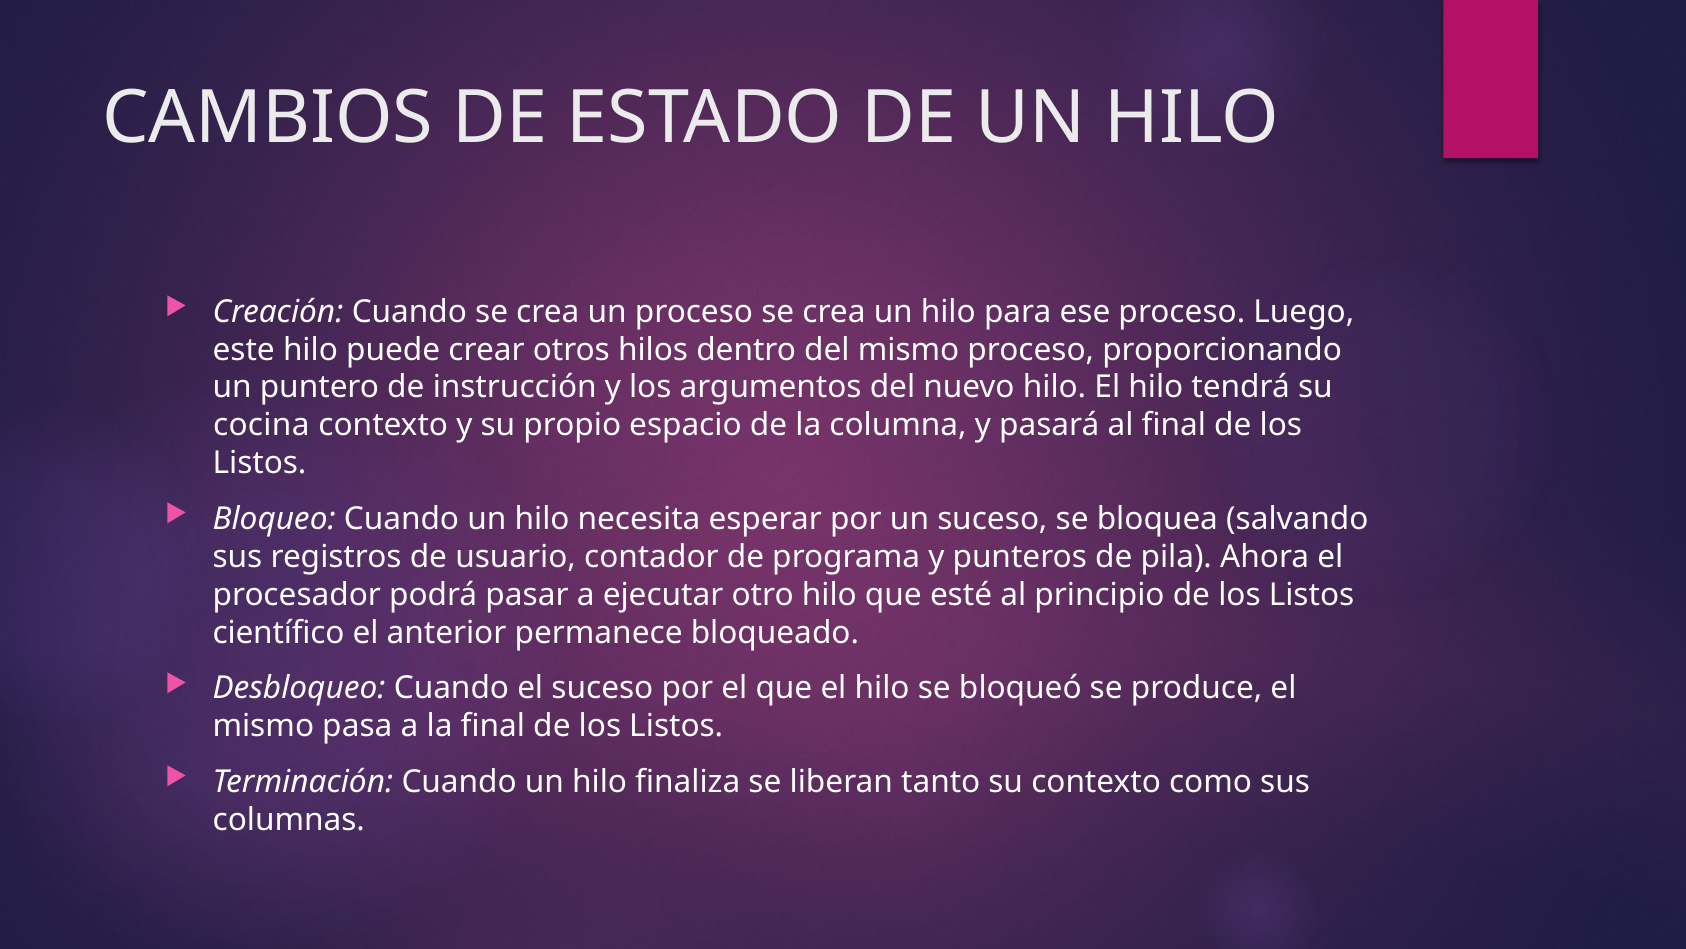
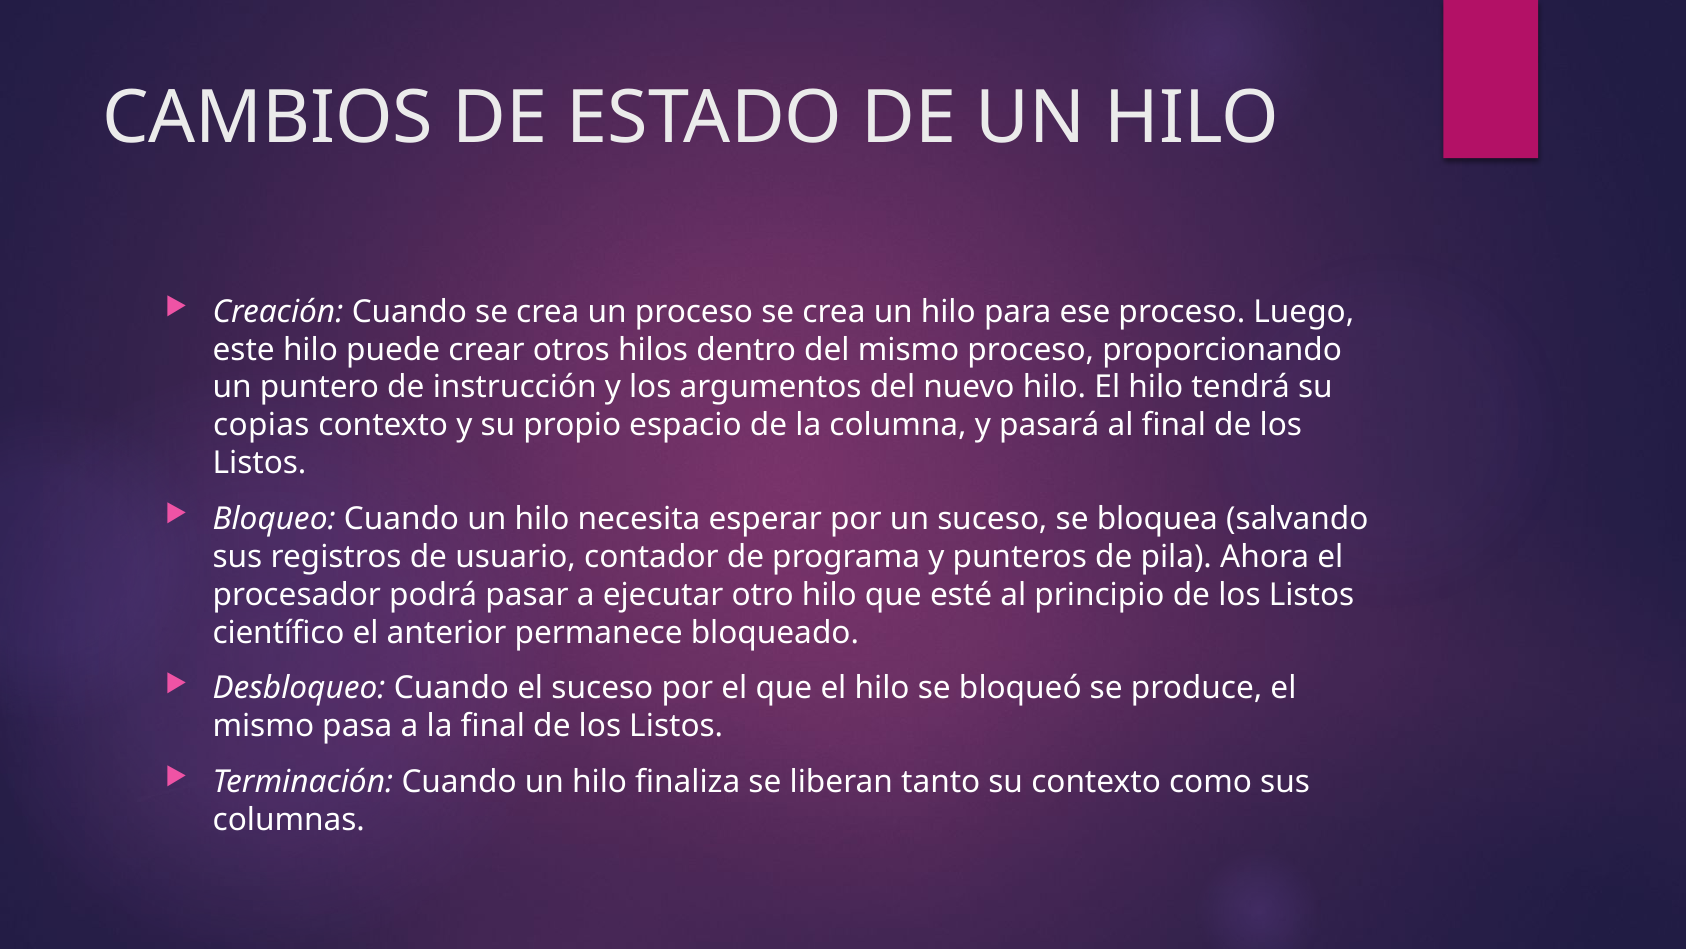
cocina: cocina -> copias
